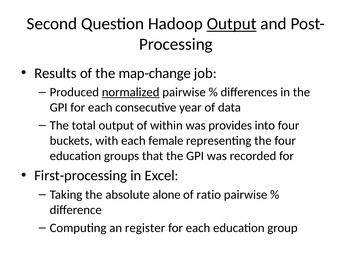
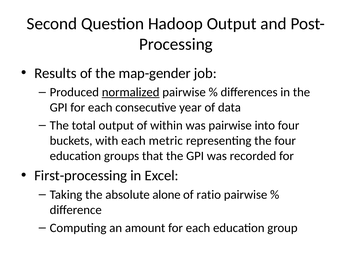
Output at (232, 24) underline: present -> none
map-change: map-change -> map-gender
was provides: provides -> pairwise
female: female -> metric
register: register -> amount
